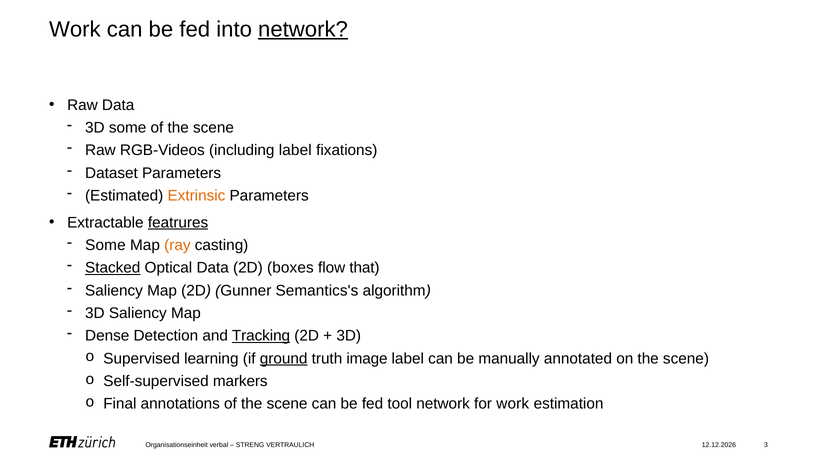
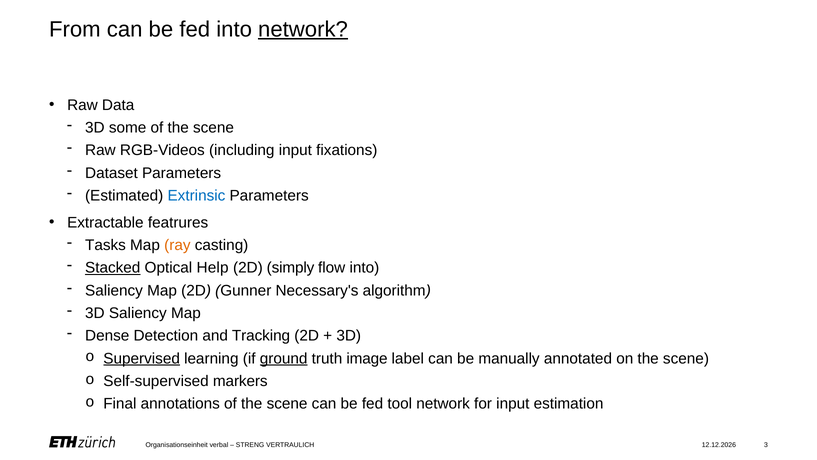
Work at (75, 29): Work -> From
including label: label -> input
Extrinsic colour: orange -> blue
featrures underline: present -> none
Some at (105, 245): Some -> Tasks
Optical Data: Data -> Help
boxes: boxes -> simply
flow that: that -> into
Semantics's: Semantics's -> Necessary's
Tracking underline: present -> none
Supervised underline: none -> present
for work: work -> input
